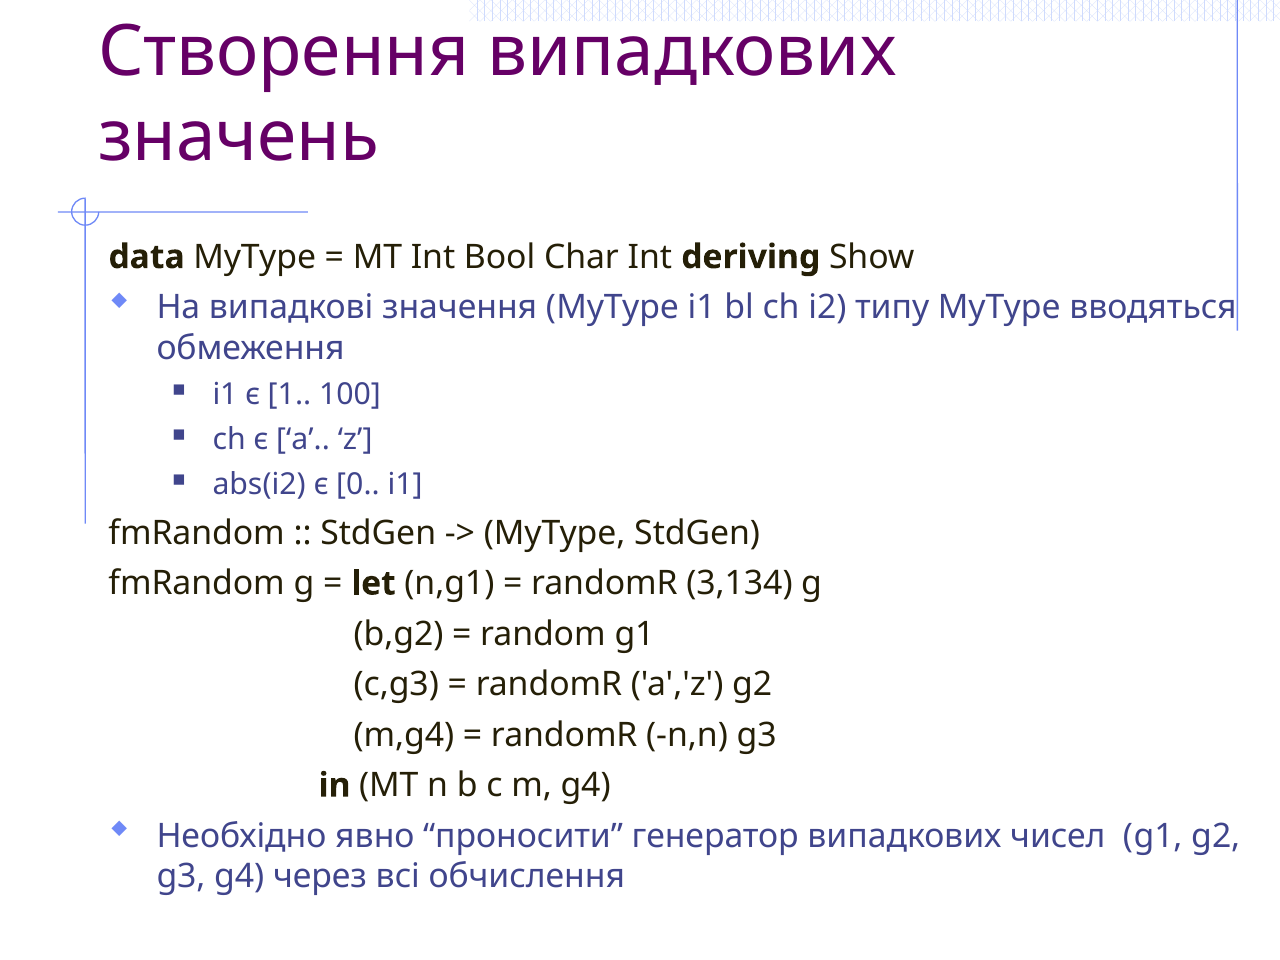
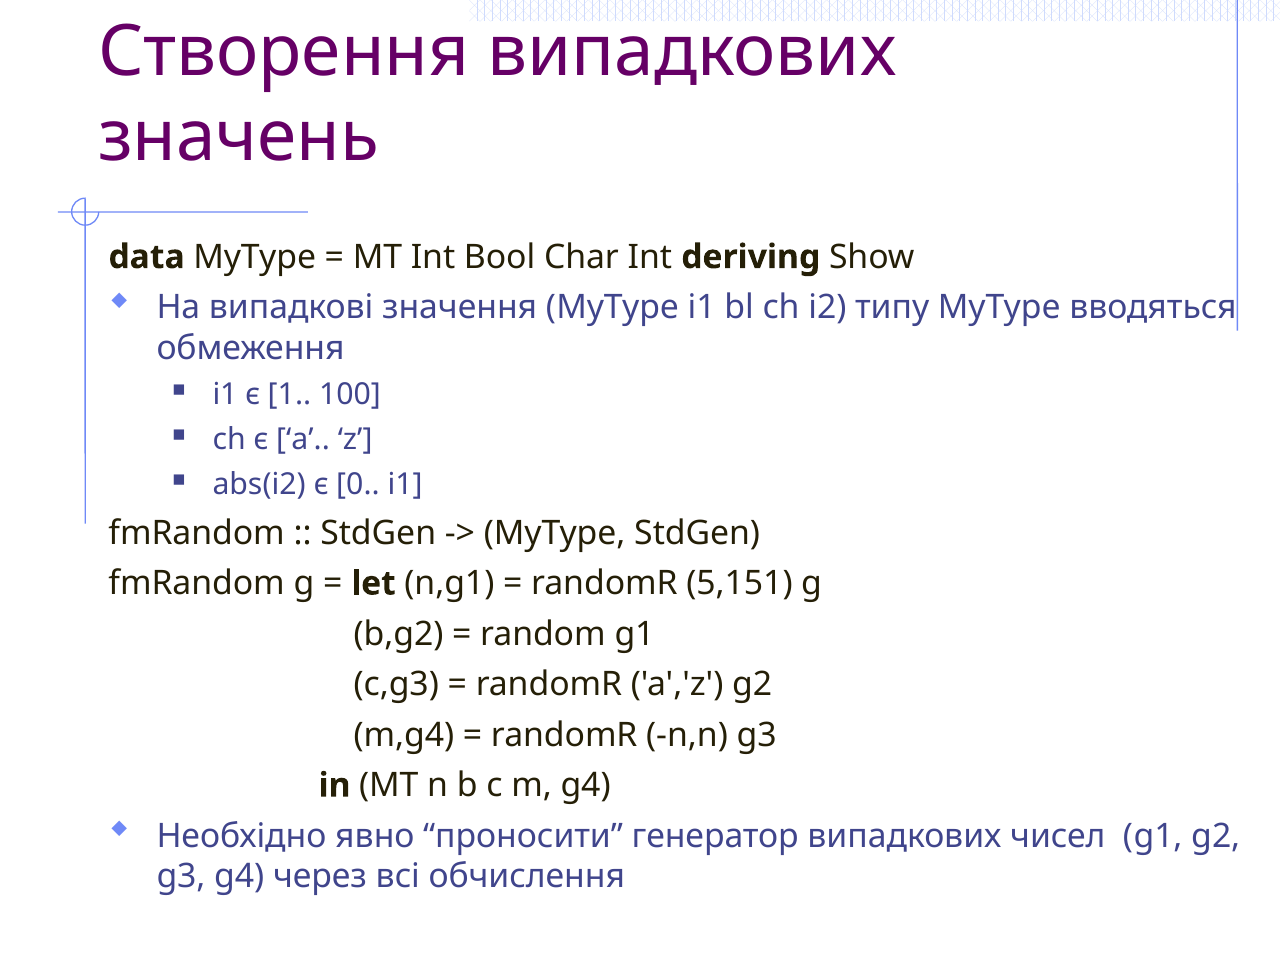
3,134: 3,134 -> 5,151
